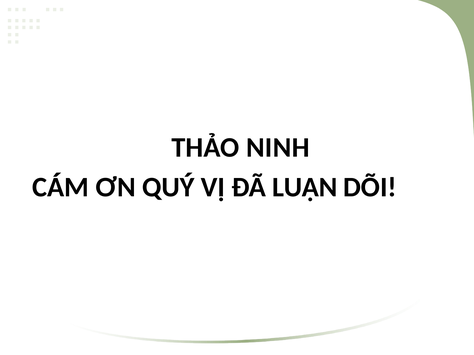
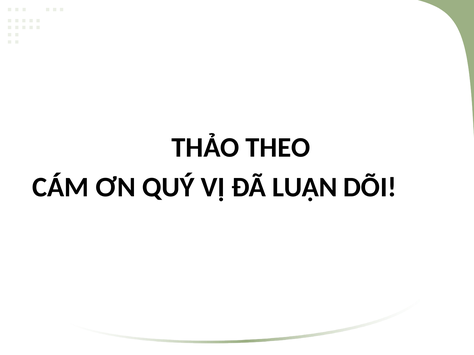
NINH: NINH -> THEO
